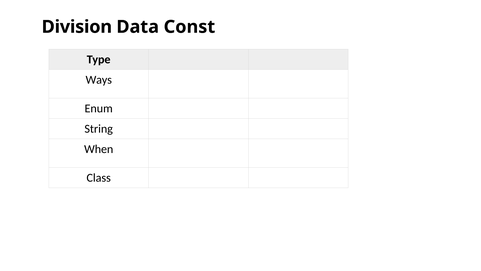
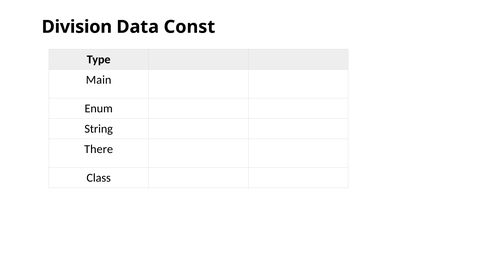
Ways: Ways -> Main
When: When -> There
